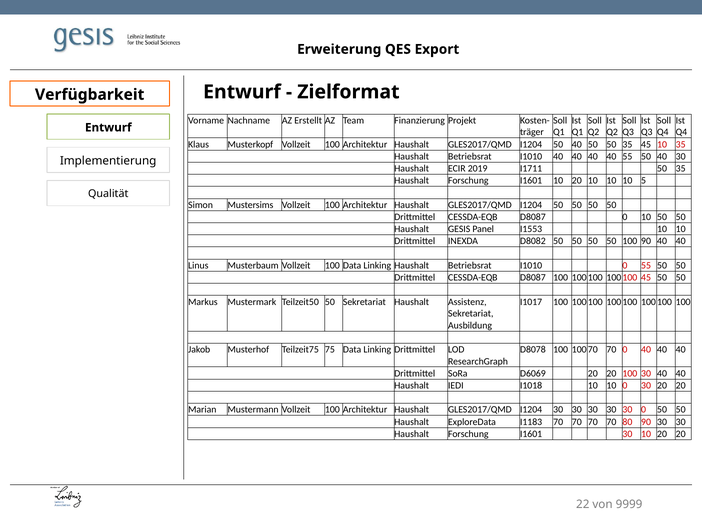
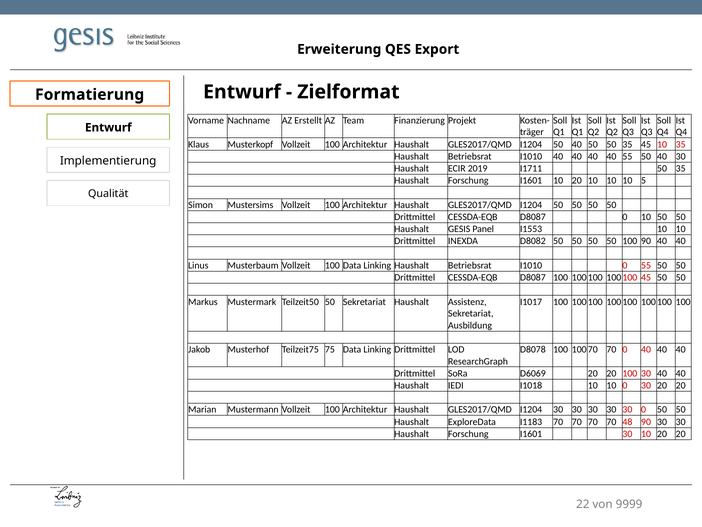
Verfügbarkeit: Verfügbarkeit -> Formatierung
80: 80 -> 48
